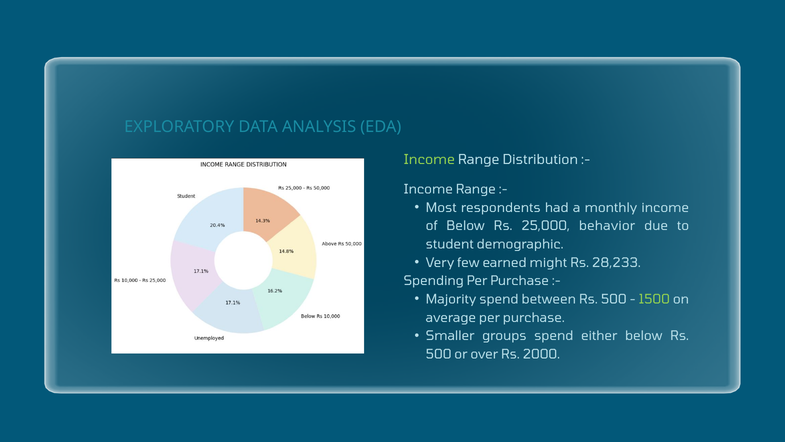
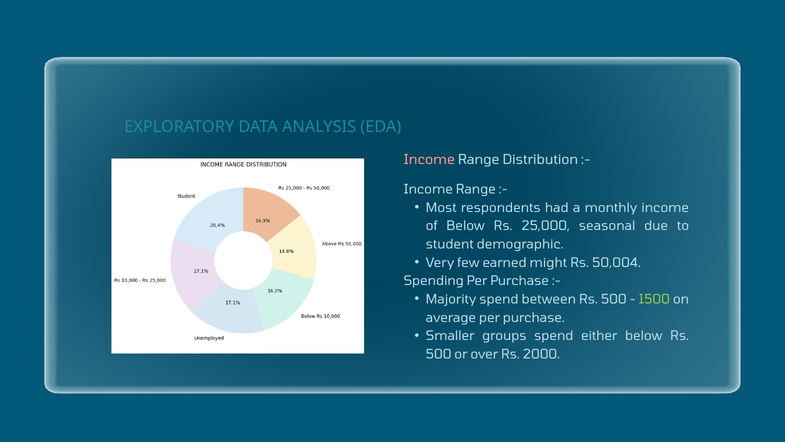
Income at (429, 160) colour: light green -> pink
behavior: behavior -> seasonal
28,233: 28,233 -> 50,004
